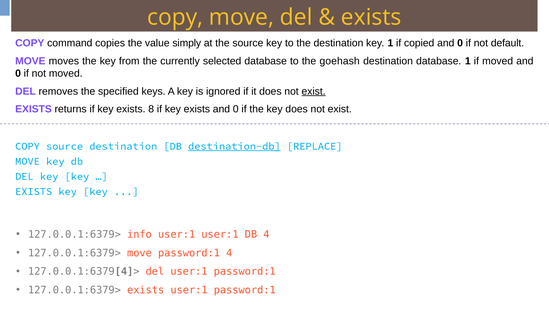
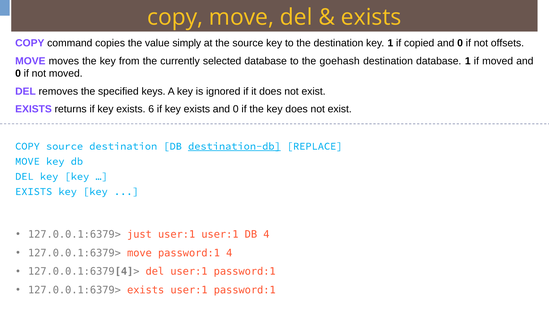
default: default -> offsets
exist at (314, 91) underline: present -> none
8: 8 -> 6
info: info -> just
